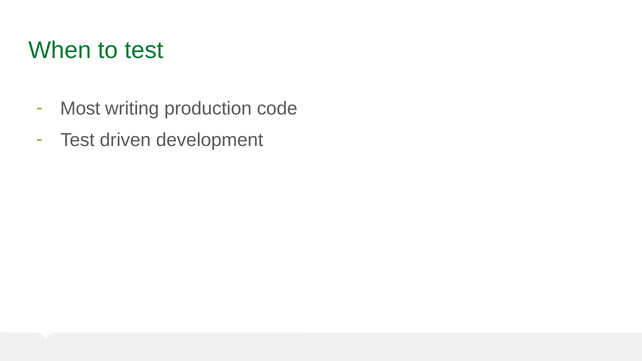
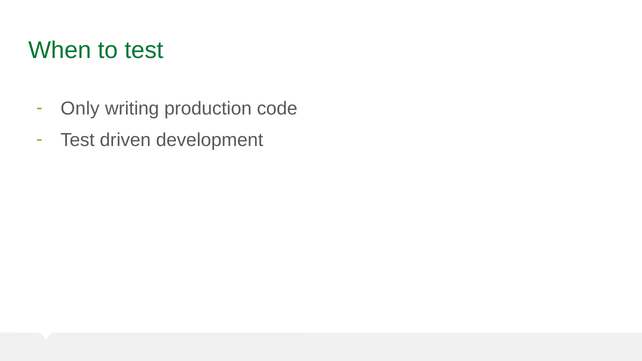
Most: Most -> Only
